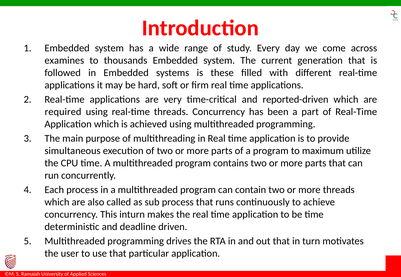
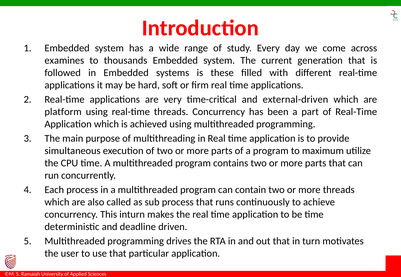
reported-driven: reported-driven -> external-driven
required: required -> platform
